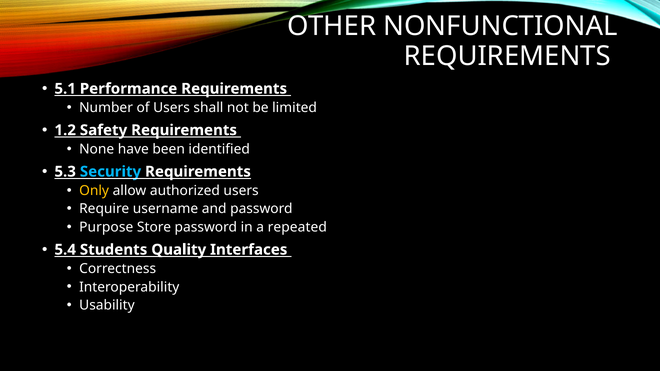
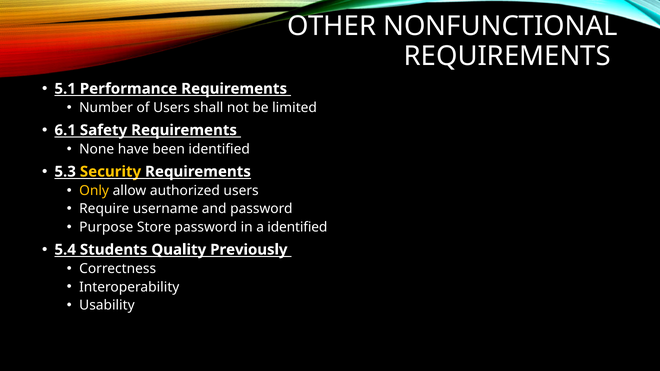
1.2: 1.2 -> 6.1
Security colour: light blue -> yellow
a repeated: repeated -> identified
Interfaces: Interfaces -> Previously
